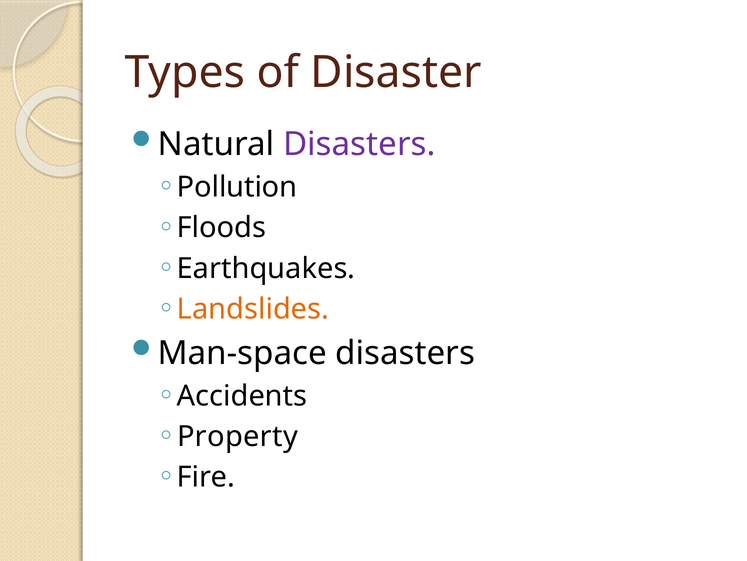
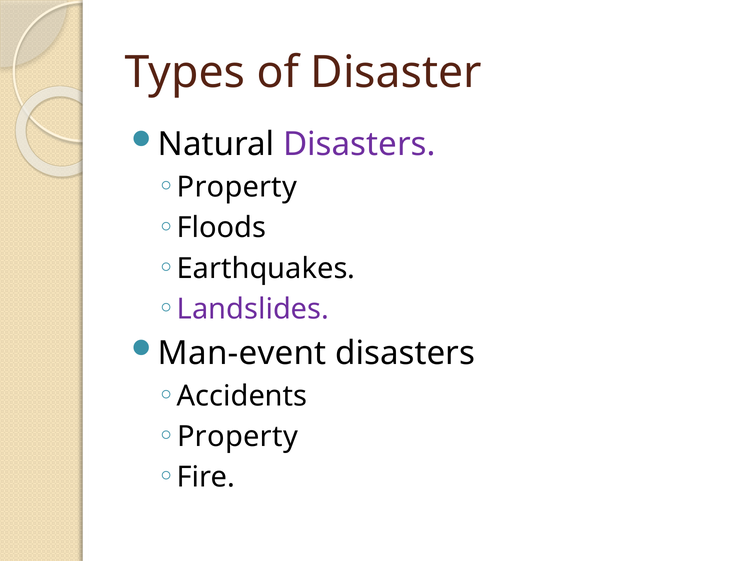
Pollution at (237, 187): Pollution -> Property
Landslides colour: orange -> purple
Man-space: Man-space -> Man-event
